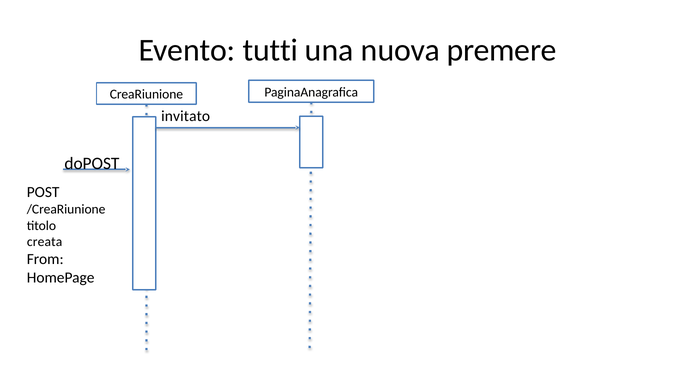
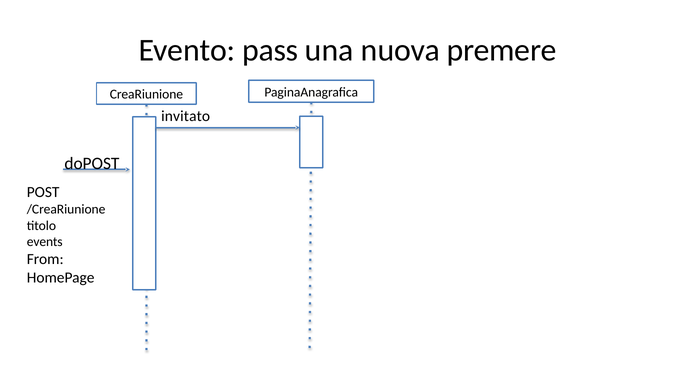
tutti: tutti -> pass
creata: creata -> events
